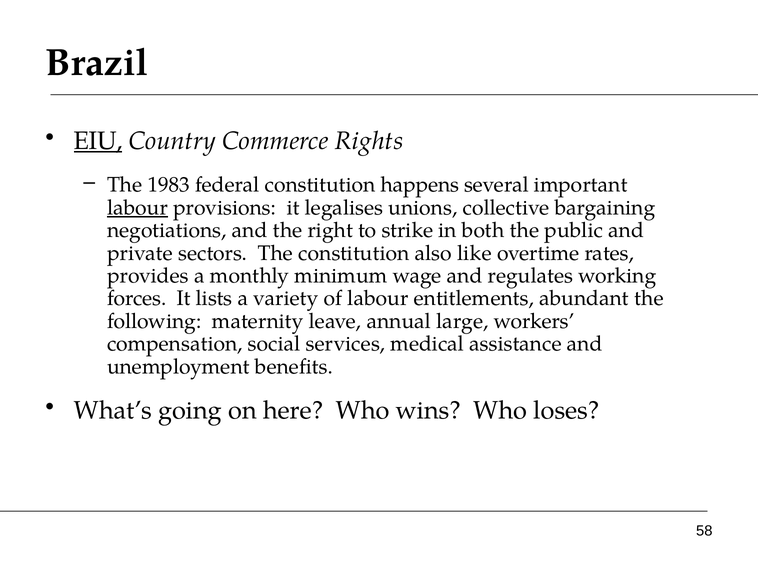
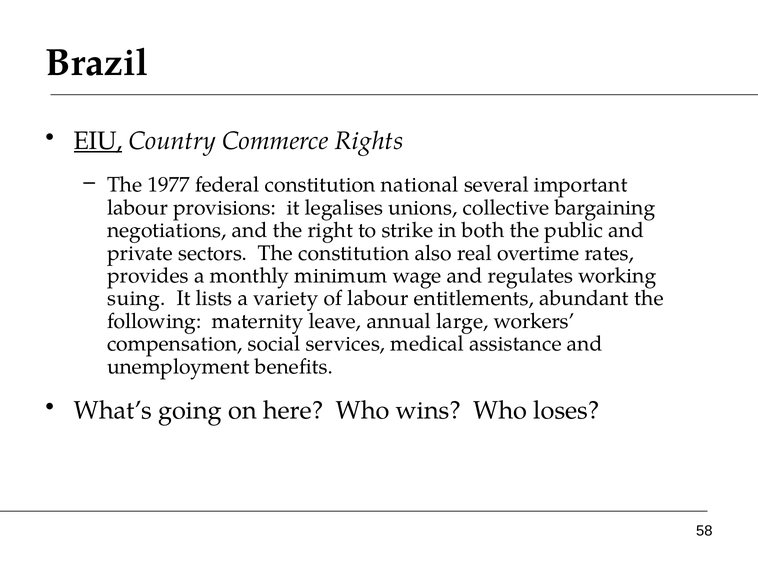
1983: 1983 -> 1977
happens: happens -> national
labour at (137, 208) underline: present -> none
like: like -> real
forces: forces -> suing
